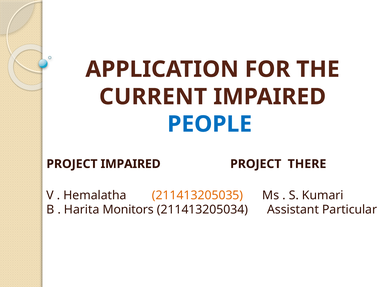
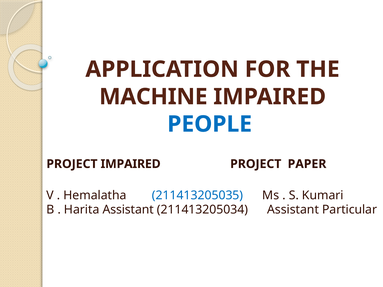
CURRENT: CURRENT -> MACHINE
THERE: THERE -> PAPER
211413205035 colour: orange -> blue
Harita Monitors: Monitors -> Assistant
